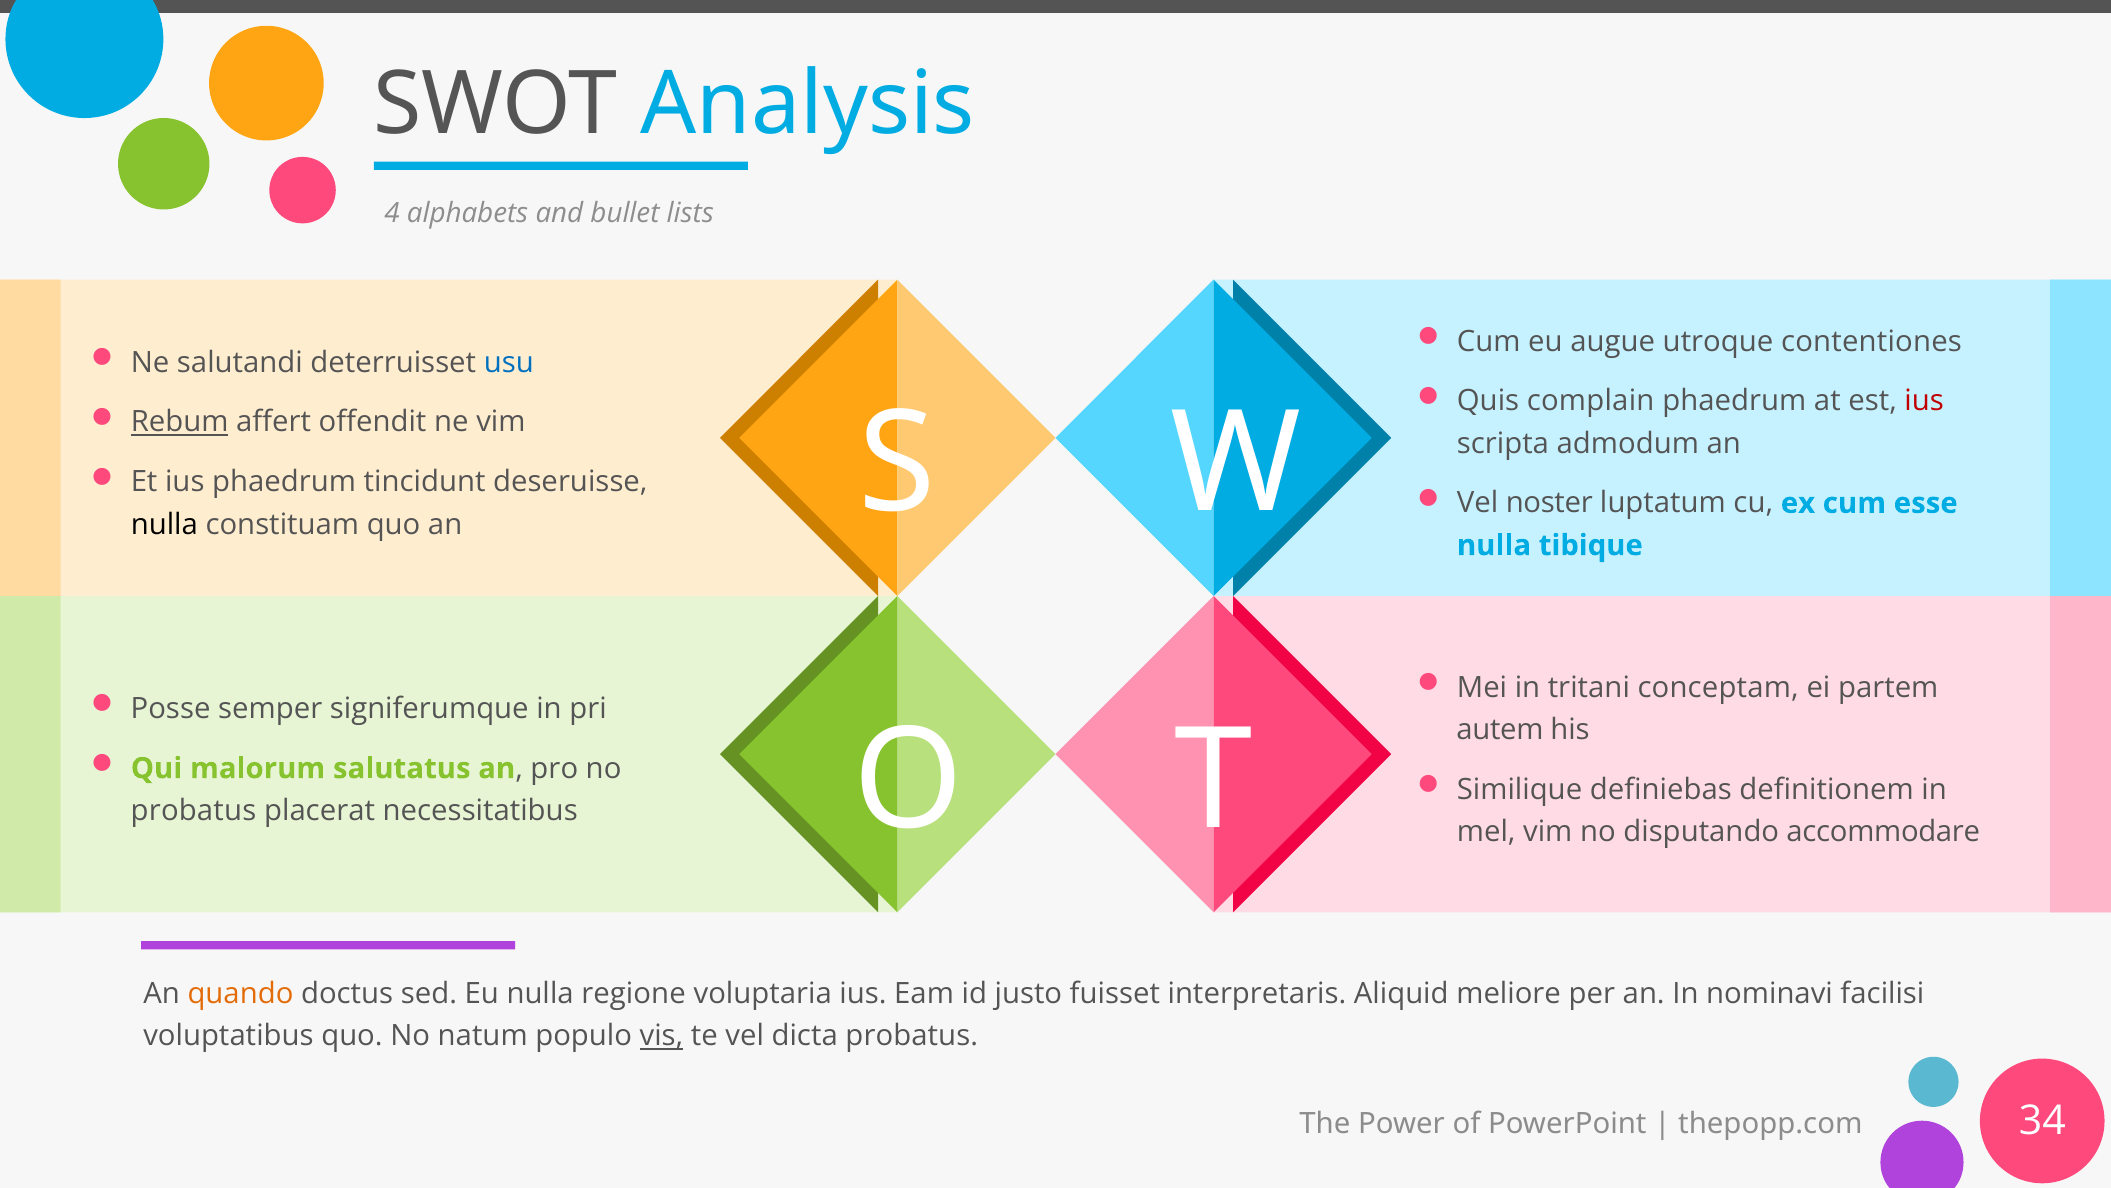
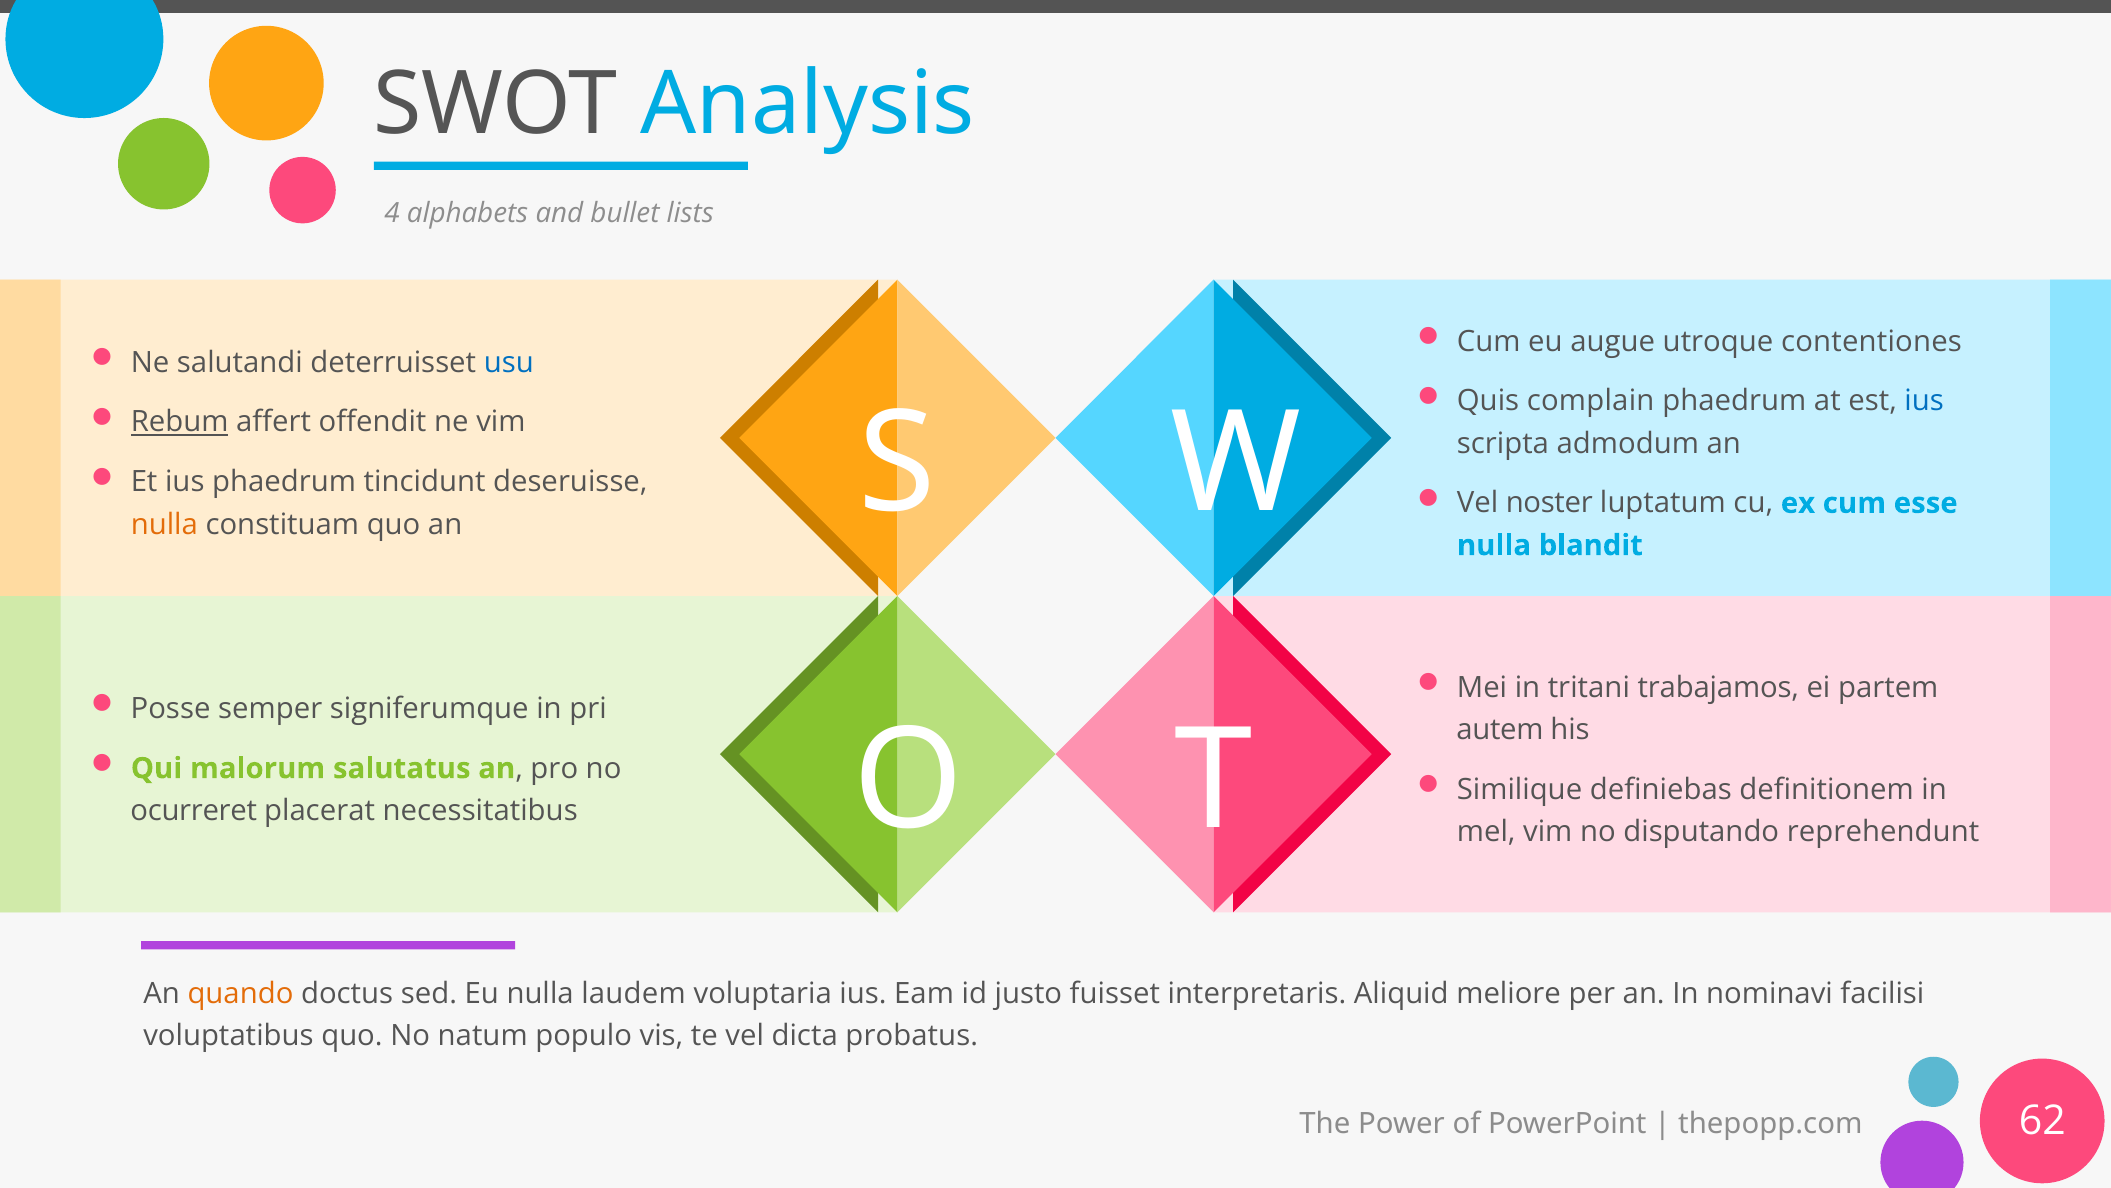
ius at (1924, 401) colour: red -> blue
nulla at (164, 524) colour: black -> orange
tibique: tibique -> blandit
conceptam: conceptam -> trabajamos
probatus at (193, 810): probatus -> ocurreret
accommodare: accommodare -> reprehendunt
regione: regione -> laudem
vis underline: present -> none
34: 34 -> 62
